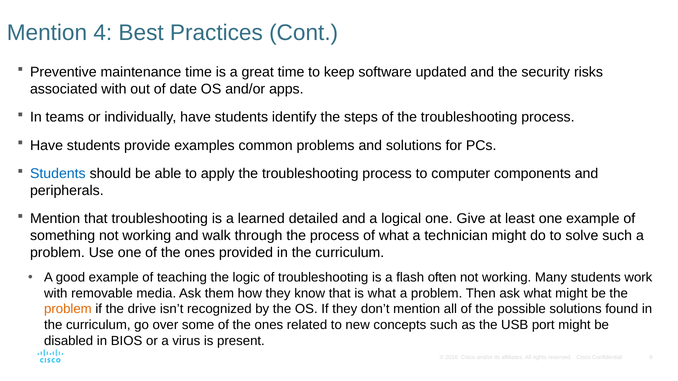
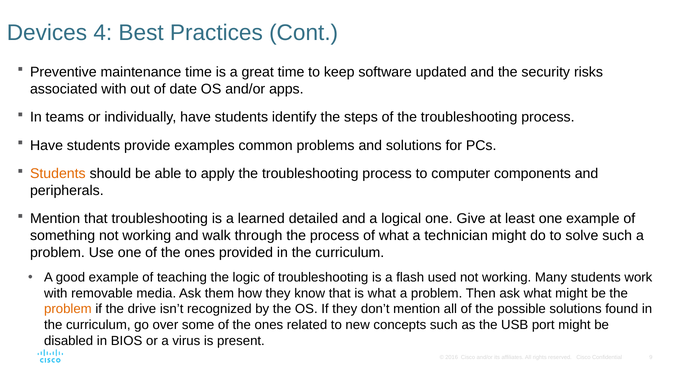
Mention at (47, 33): Mention -> Devices
Students at (58, 174) colour: blue -> orange
often: often -> used
